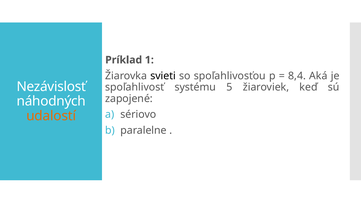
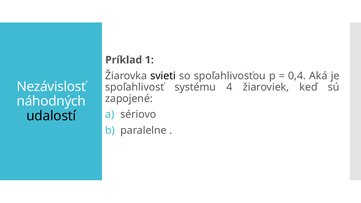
8,4: 8,4 -> 0,4
5: 5 -> 4
udalostí colour: orange -> black
